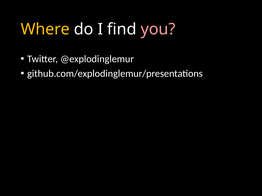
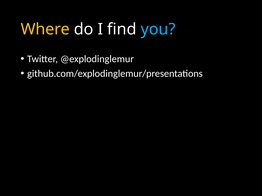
you colour: pink -> light blue
